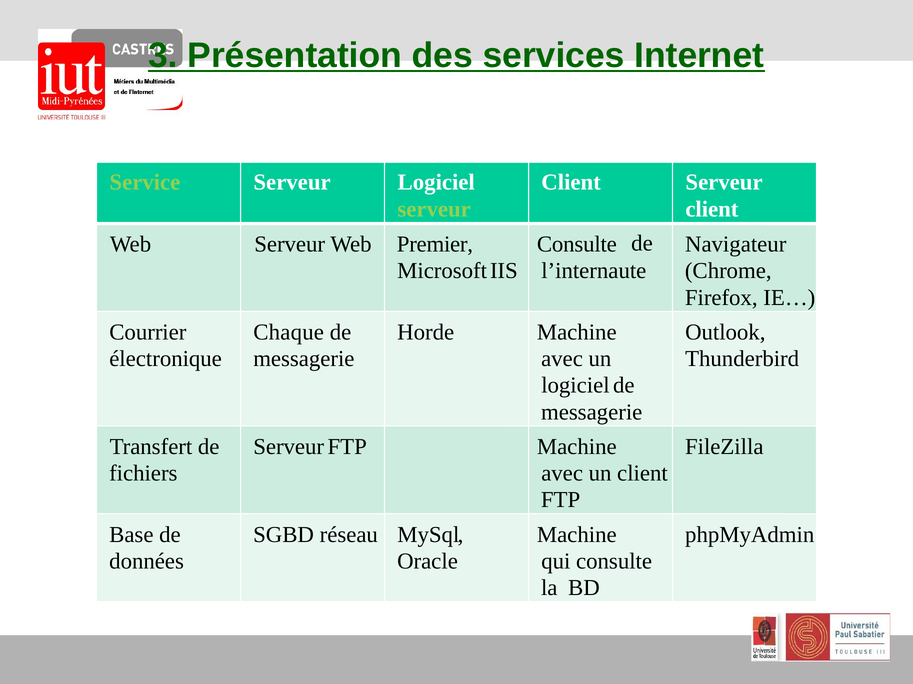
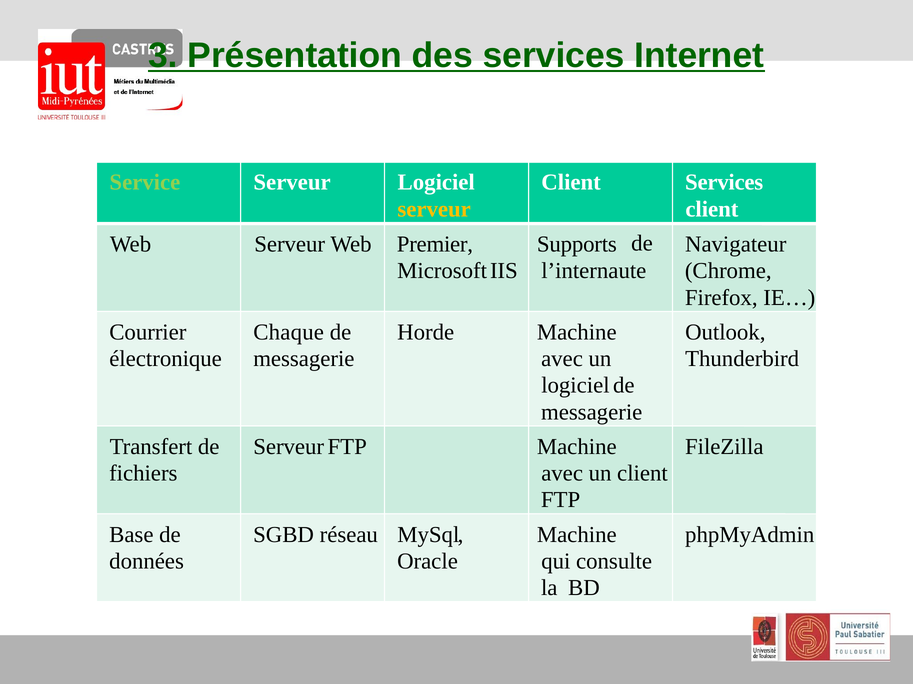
Client Serveur: Serveur -> Services
serveur at (434, 209) colour: light green -> yellow
Consulte at (577, 244): Consulte -> Supports
